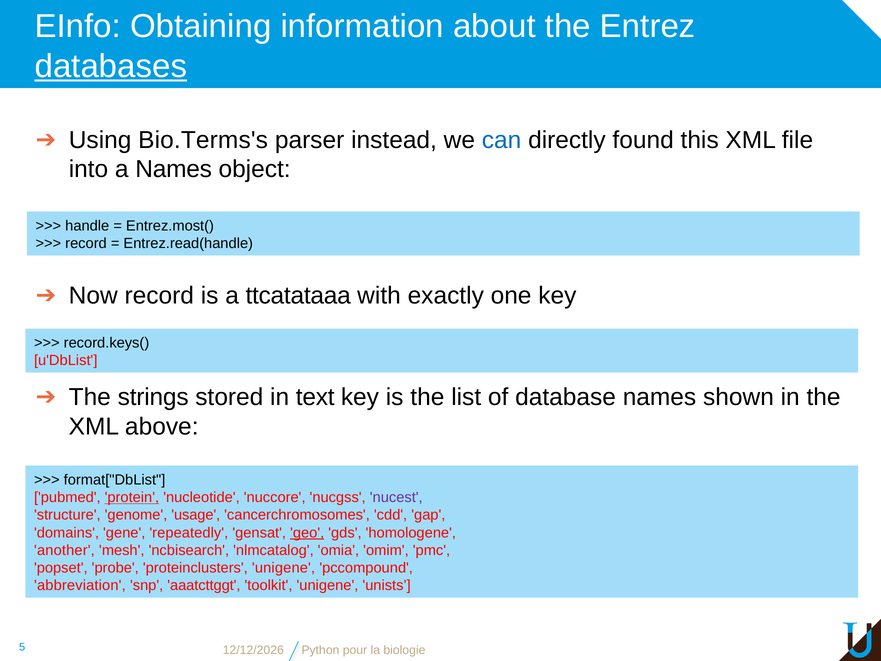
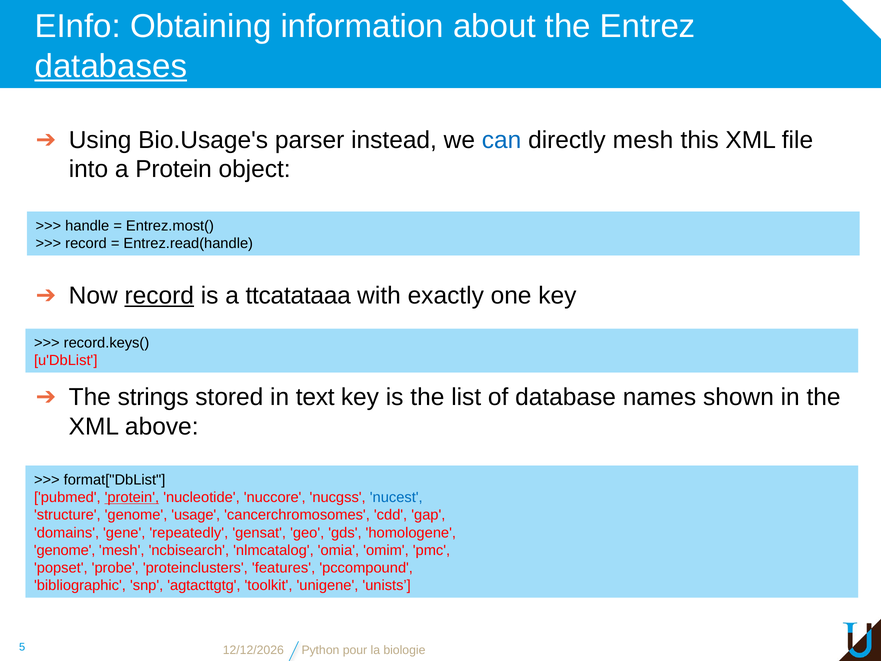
Bio.Terms's: Bio.Terms's -> Bio.Usage's
directly found: found -> mesh
a Names: Names -> Protein
record at (159, 296) underline: none -> present
nucest colour: purple -> blue
geo underline: present -> none
another at (64, 550): another -> genome
proteinclusters unigene: unigene -> features
abbreviation: abbreviation -> bibliographic
aaatcttggt: aaatcttggt -> agtacttgtg
